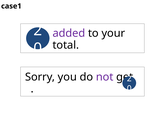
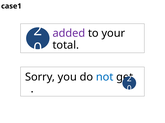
not colour: purple -> blue
